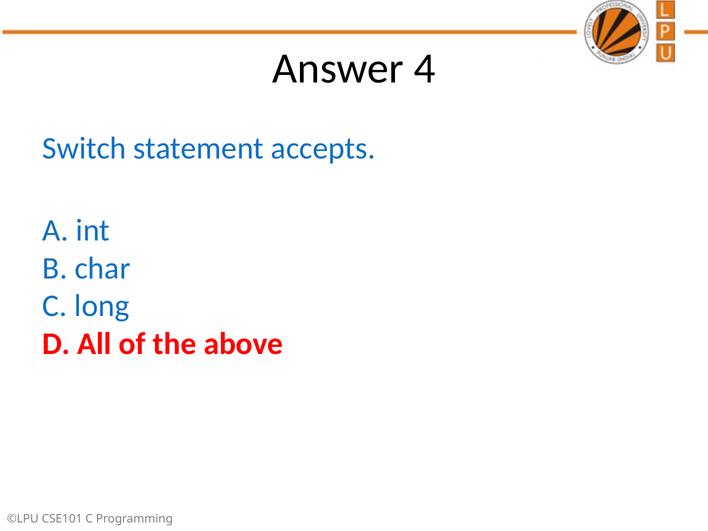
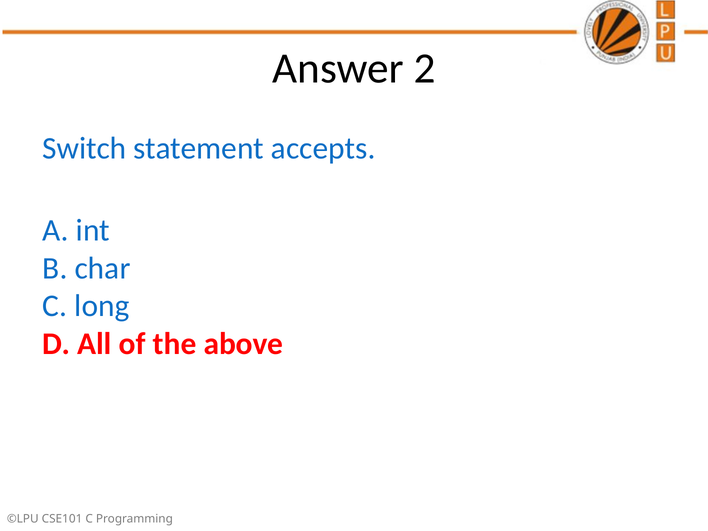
4: 4 -> 2
